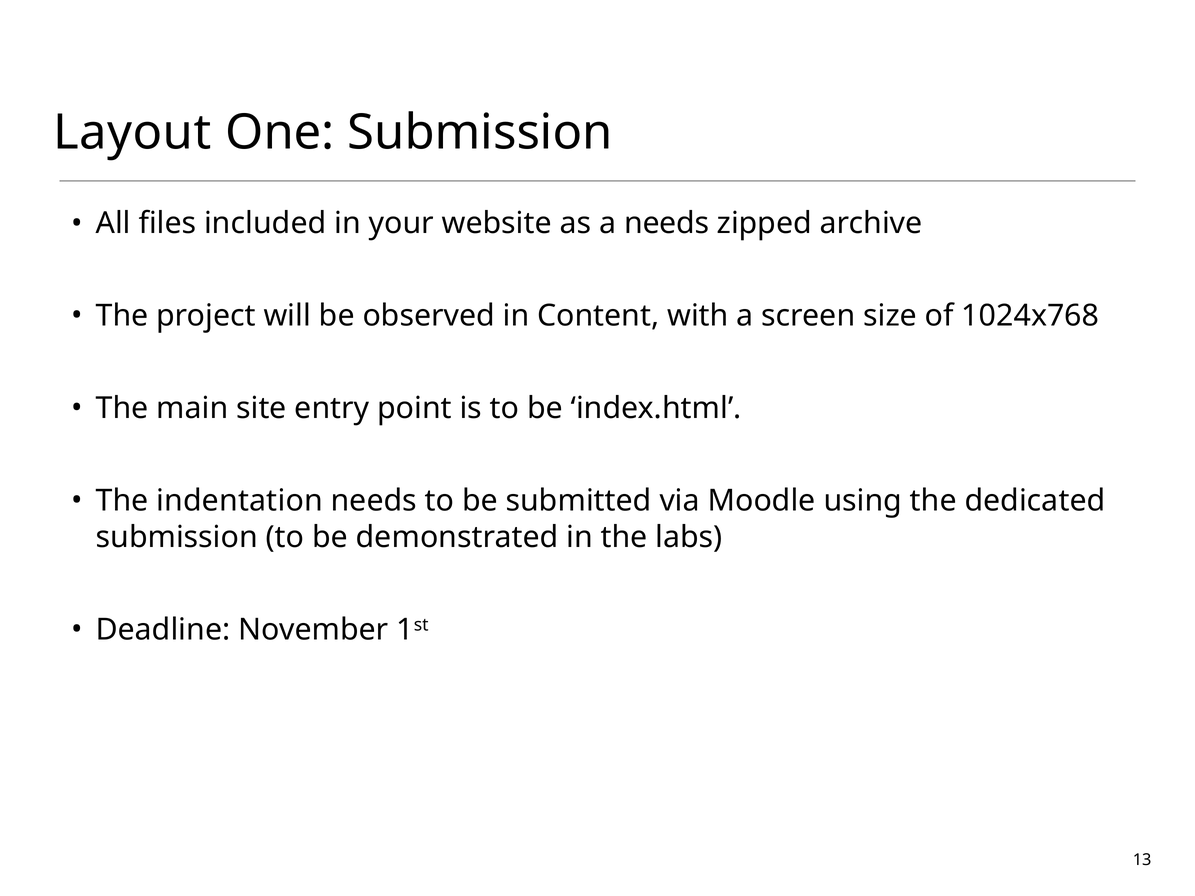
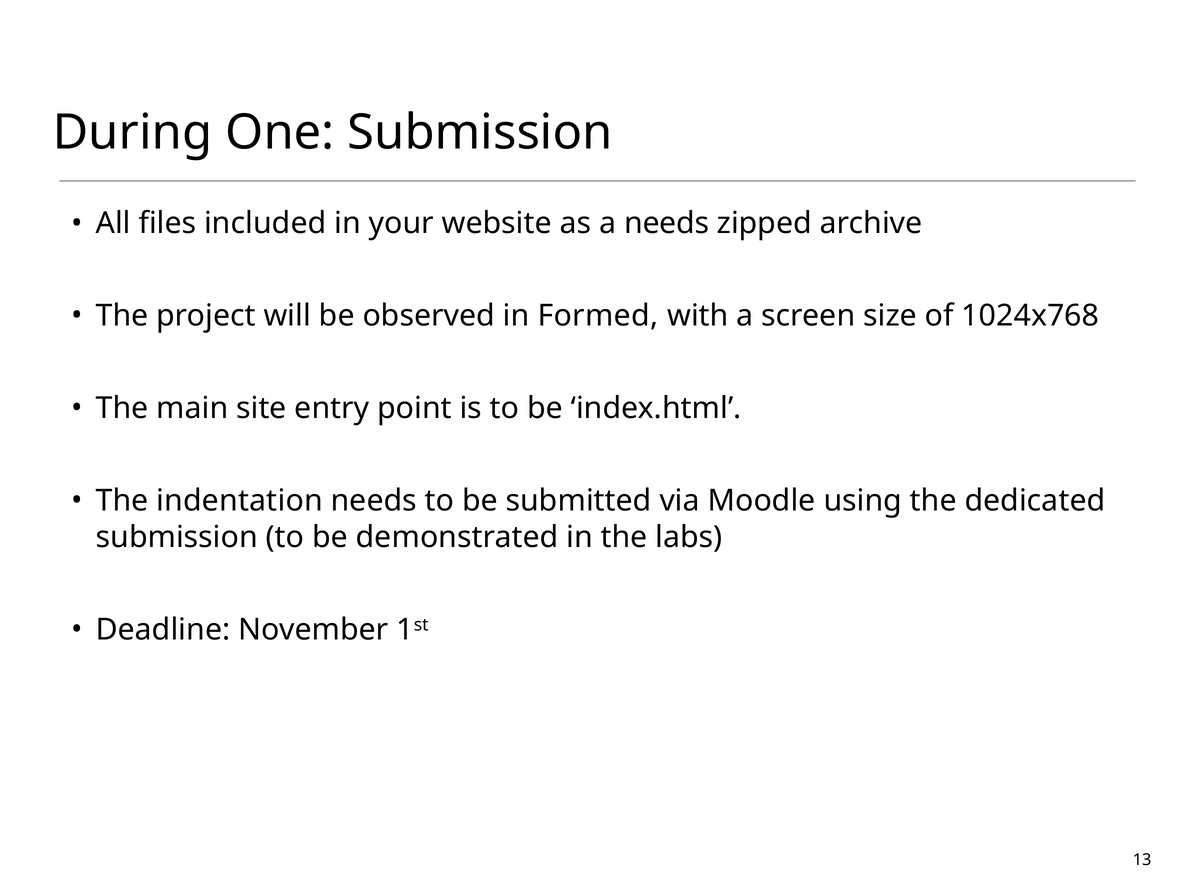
Layout: Layout -> During
Content: Content -> Formed
